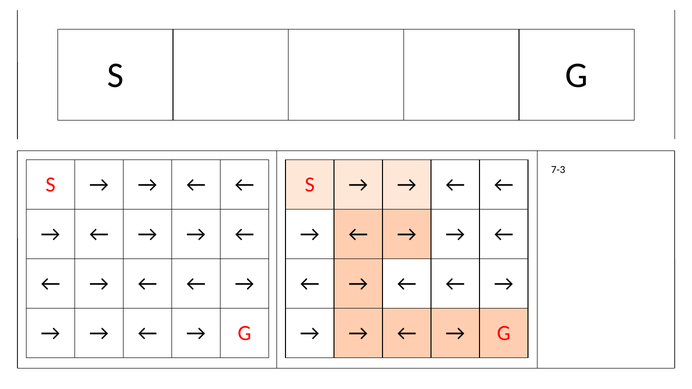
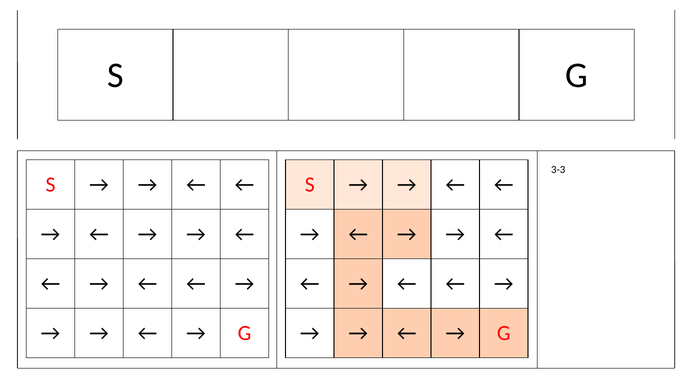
7-3: 7-3 -> 3-3
